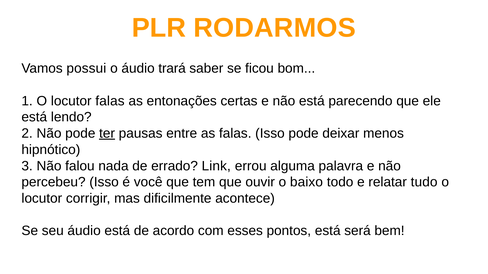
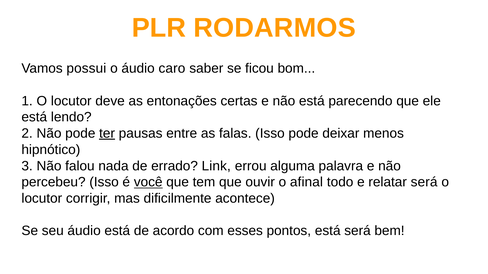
trará: trará -> caro
locutor falas: falas -> deve
você underline: none -> present
baixo: baixo -> afinal
relatar tudo: tudo -> será
